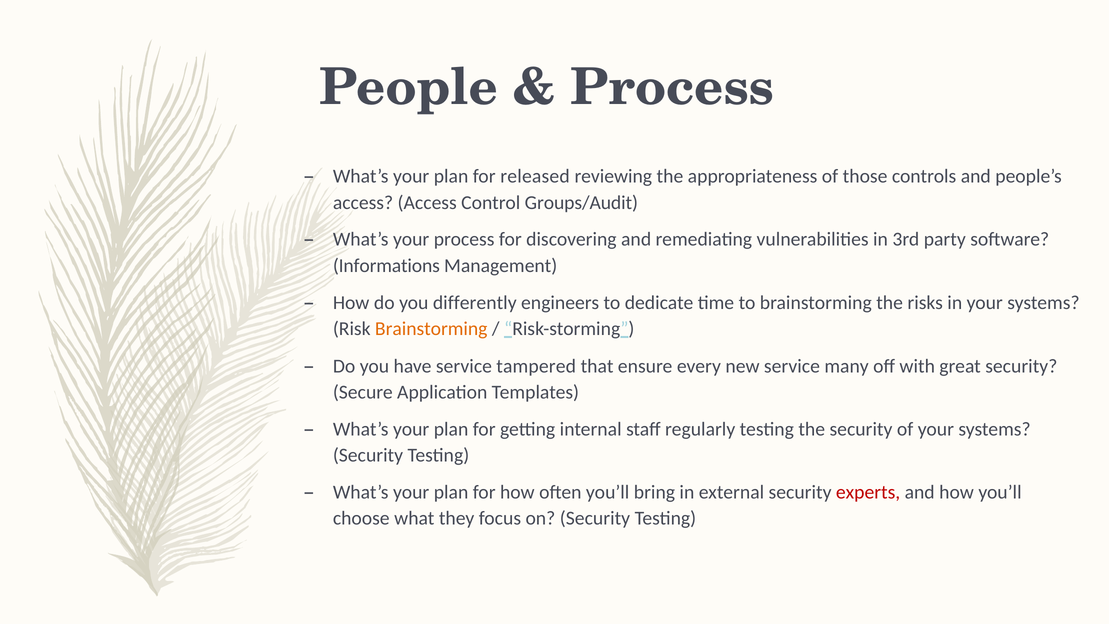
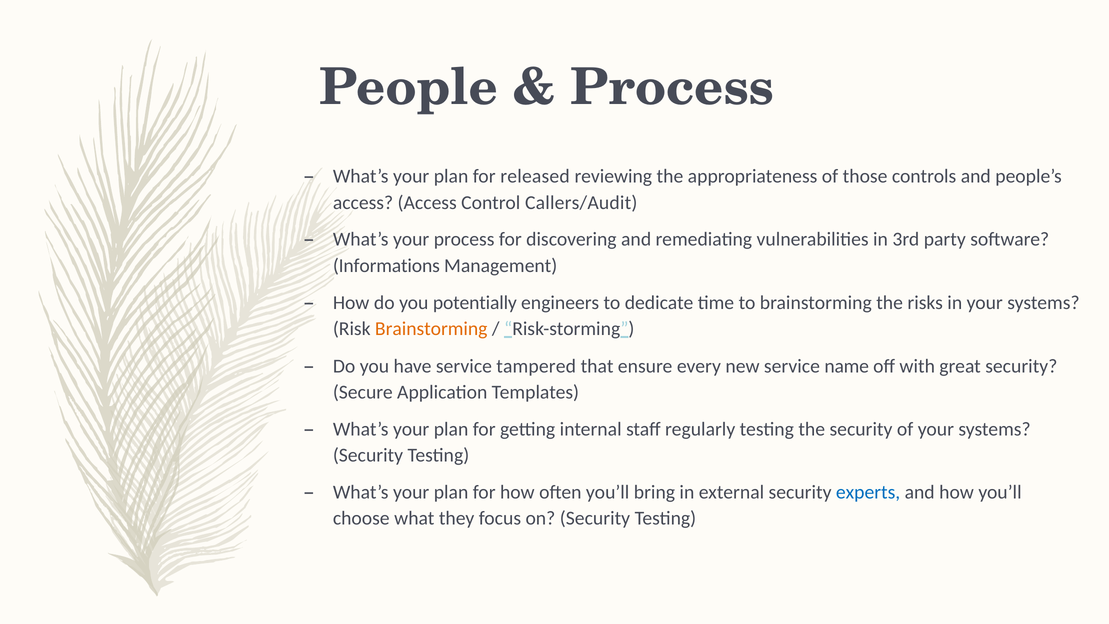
Groups/Audit: Groups/Audit -> Callers/Audit
differently: differently -> potentially
many: many -> name
experts colour: red -> blue
